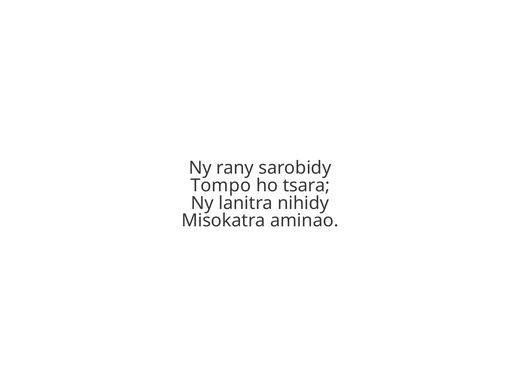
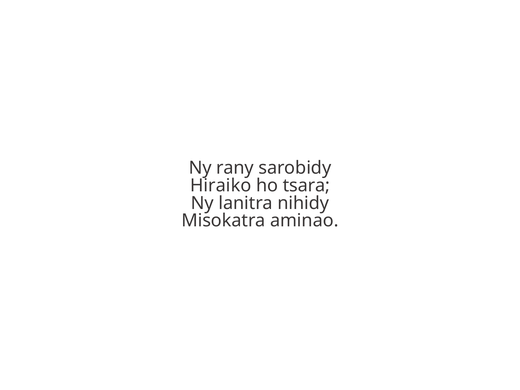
Tompo: Tompo -> Hiraiko
